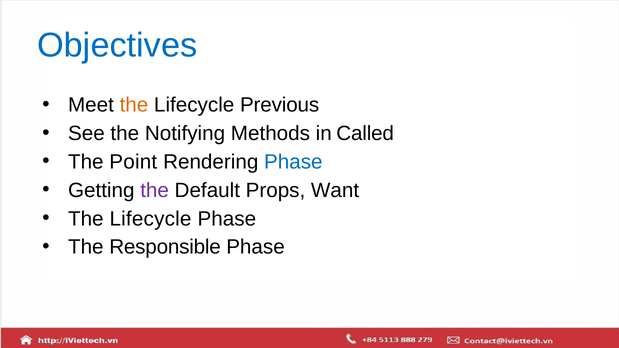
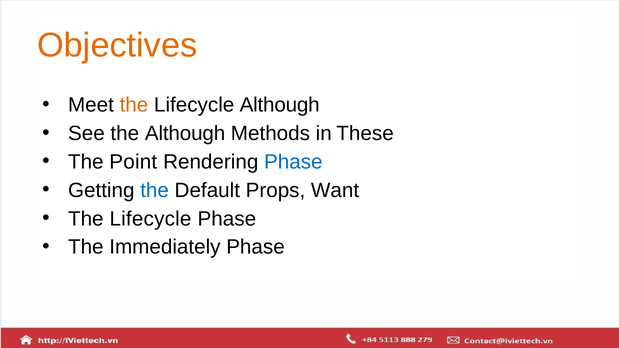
Objectives colour: blue -> orange
Lifecycle Previous: Previous -> Although
the Notifying: Notifying -> Although
Called: Called -> These
the at (155, 190) colour: purple -> blue
Responsible: Responsible -> Immediately
